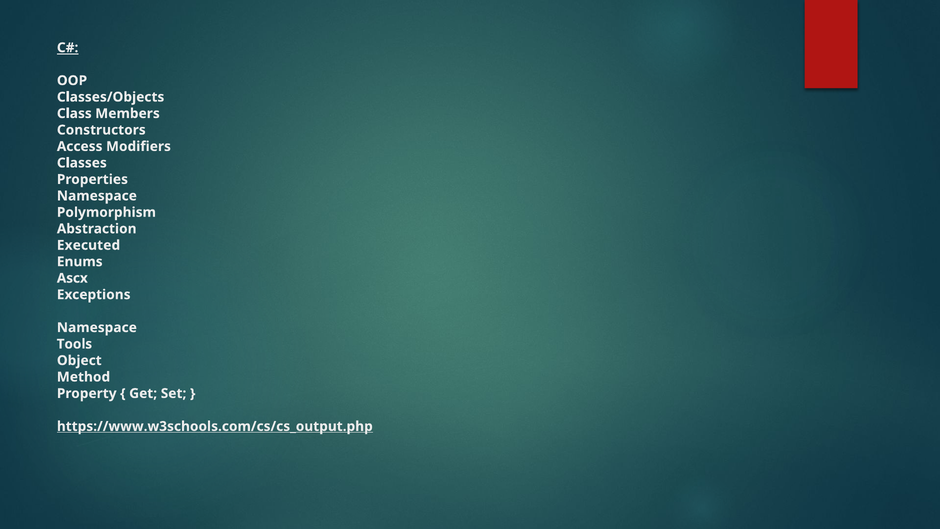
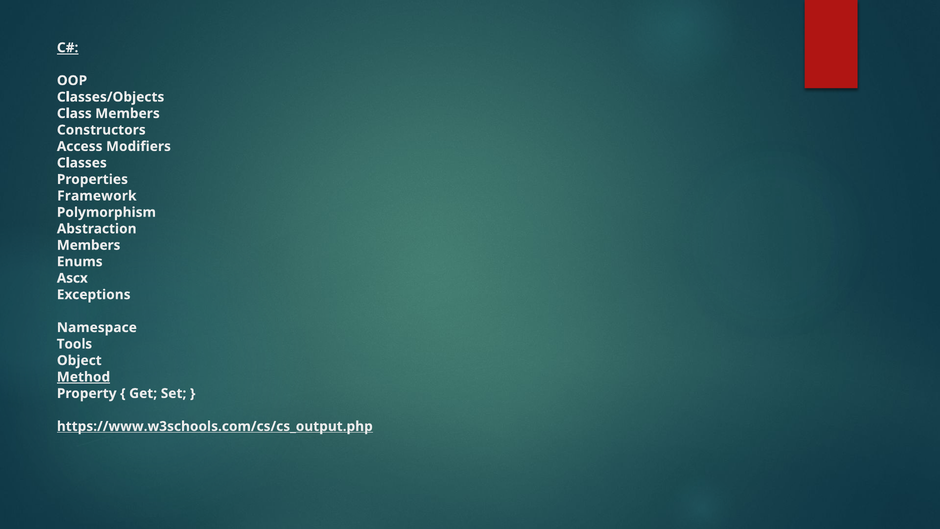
Namespace at (97, 196): Namespace -> Framework
Executed at (89, 245): Executed -> Members
Method underline: none -> present
